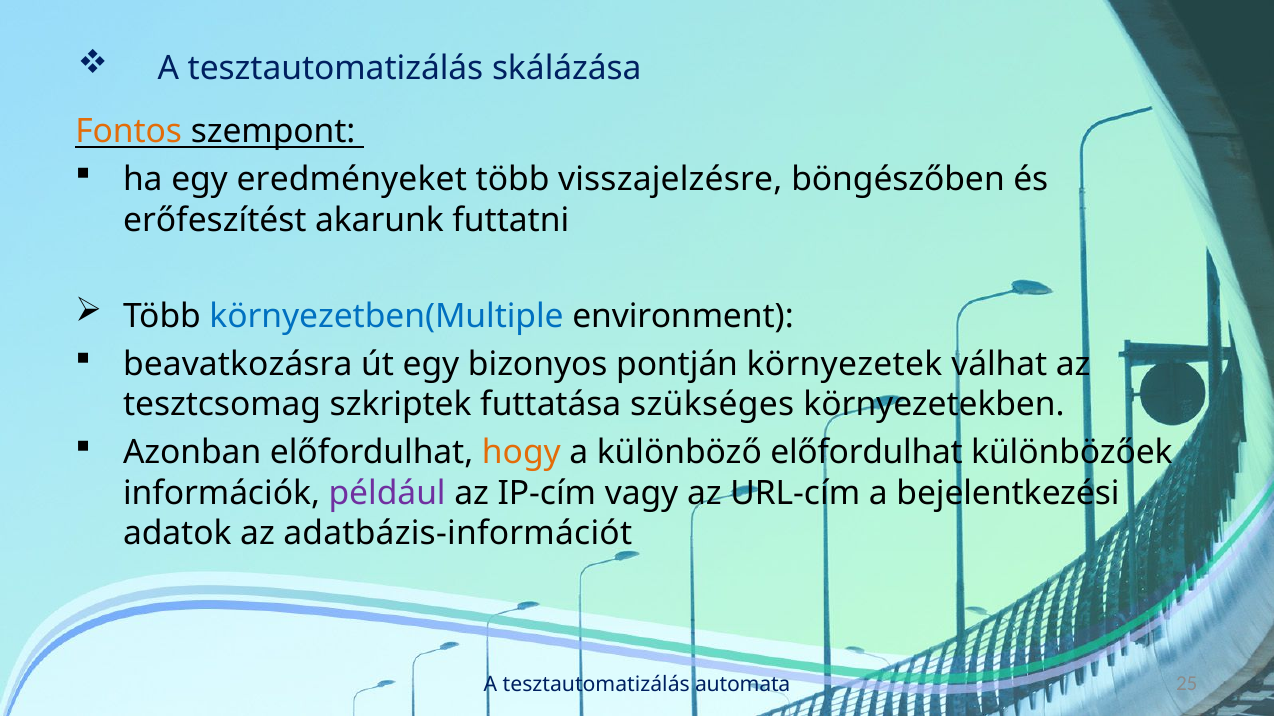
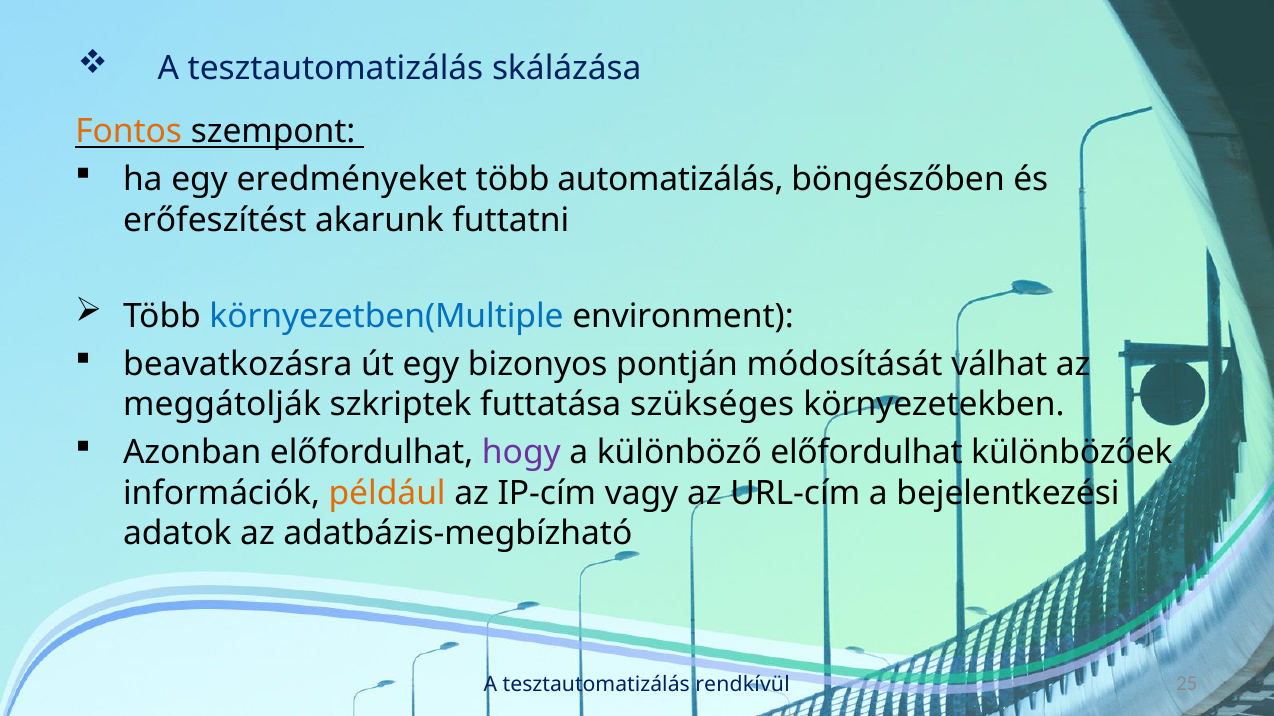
visszajelzésre: visszajelzésre -> automatizálás
környezetek: környezetek -> módosítását
tesztcsomag: tesztcsomag -> meggátolják
hogy colour: orange -> purple
például colour: purple -> orange
adatbázis-információt: adatbázis-információt -> adatbázis-megbízható
automata: automata -> rendkívül
